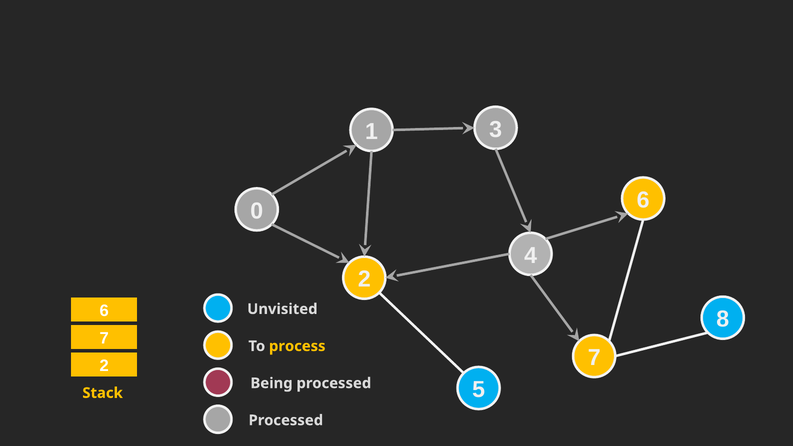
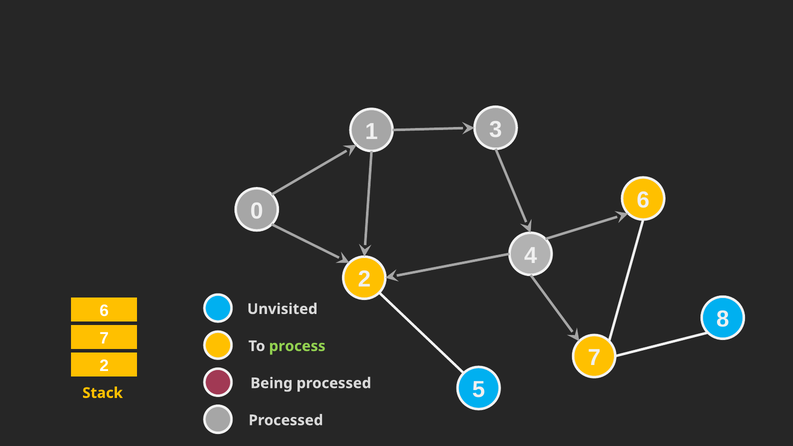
process colour: yellow -> light green
